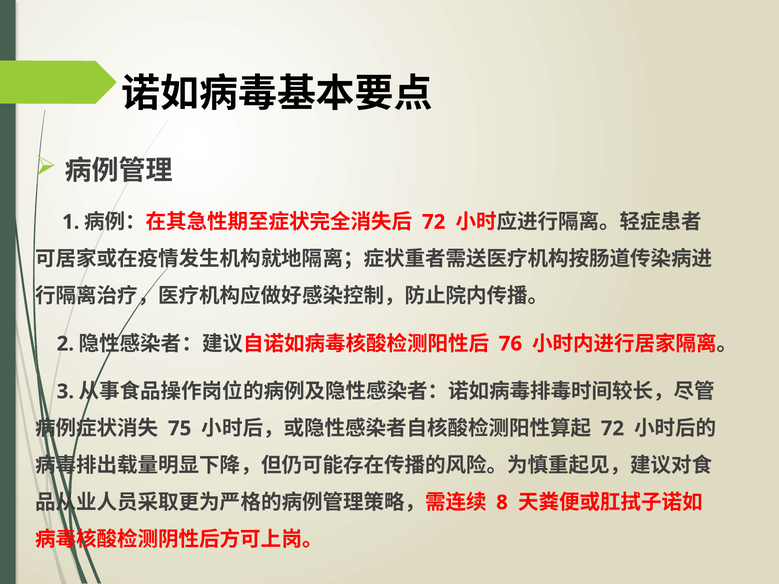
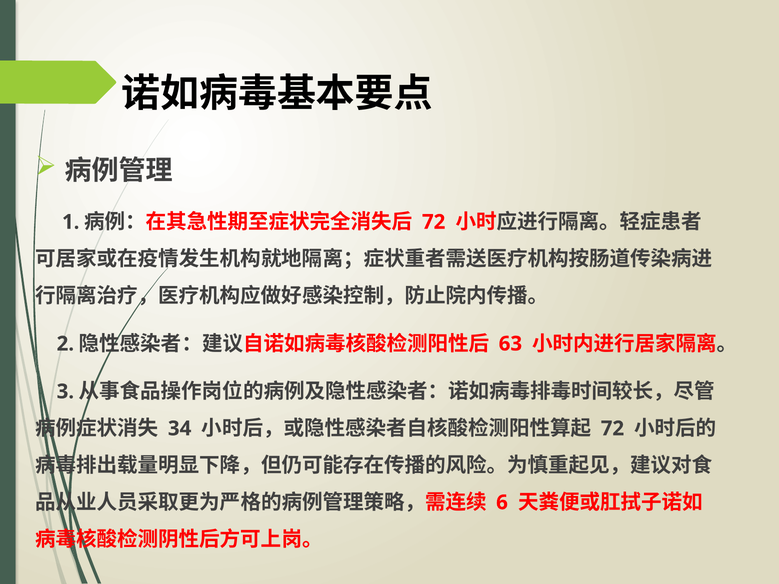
76: 76 -> 63
75: 75 -> 34
8: 8 -> 6
